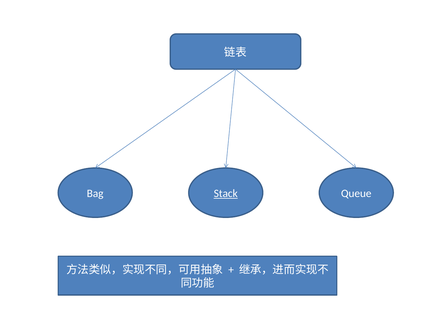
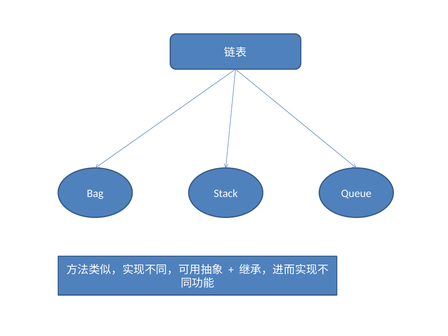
Stack underline: present -> none
